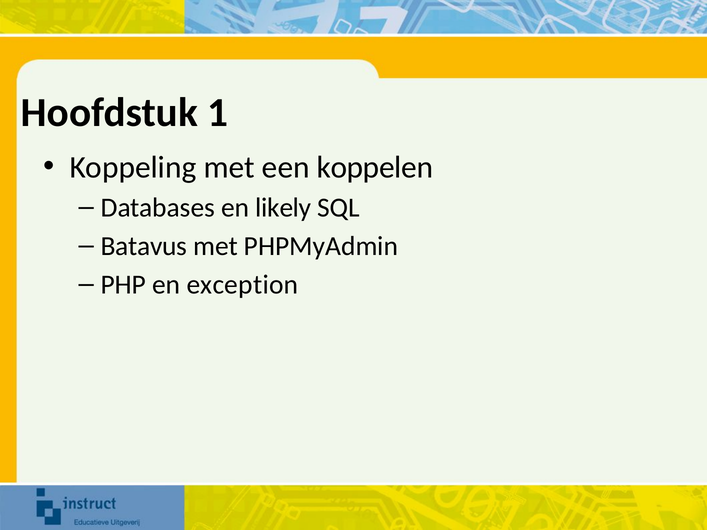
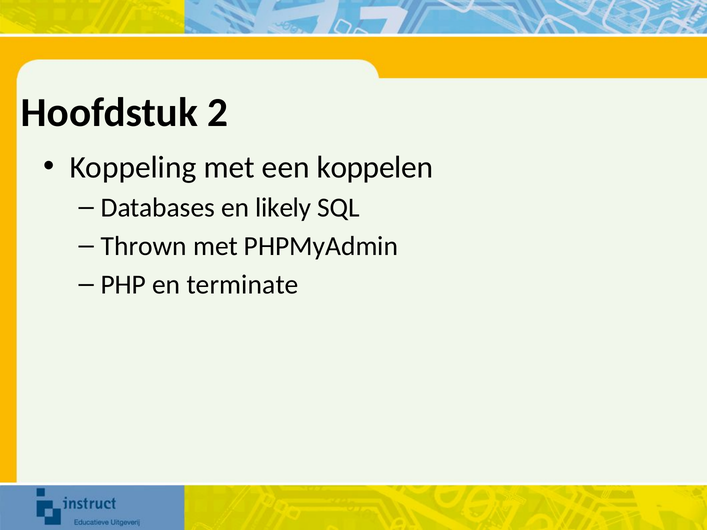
1: 1 -> 2
Batavus: Batavus -> Thrown
exception: exception -> terminate
